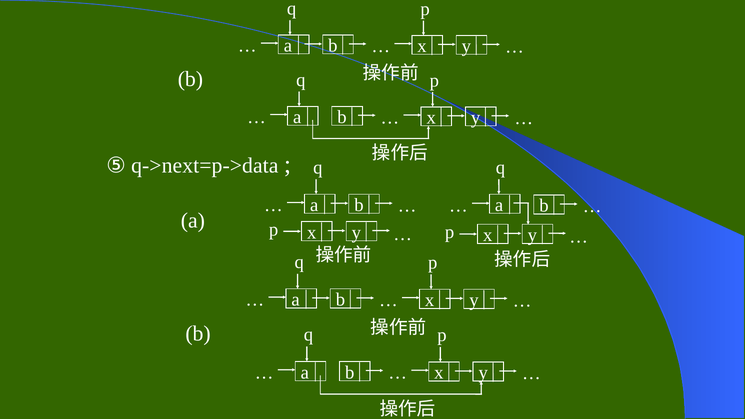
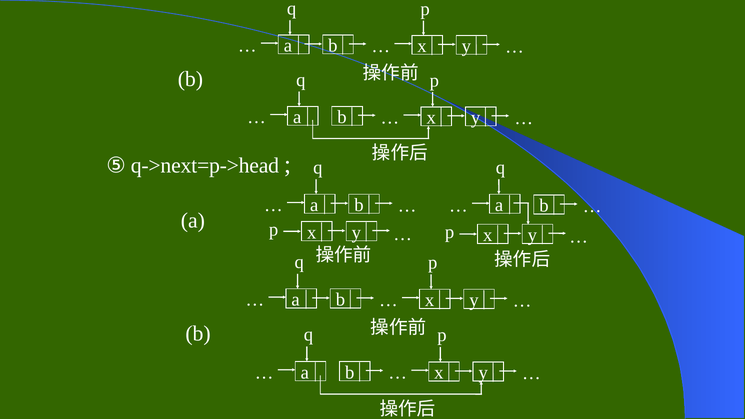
q->next=p->data: q->next=p->data -> q->next=p->head
